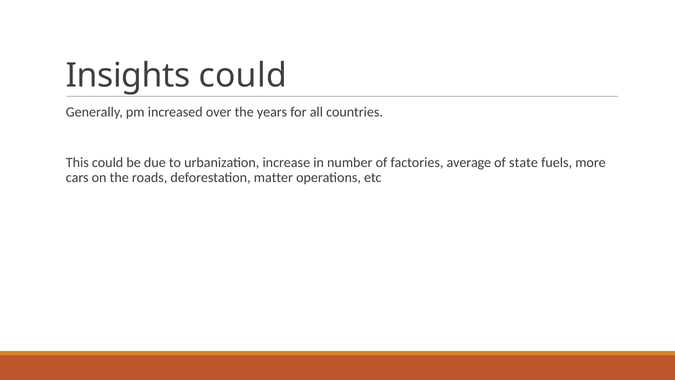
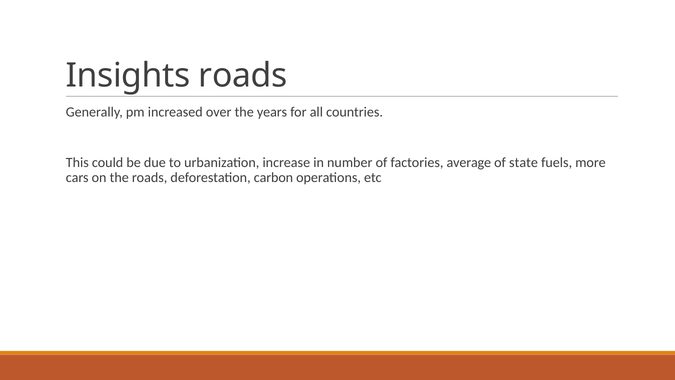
Insights could: could -> roads
matter: matter -> carbon
